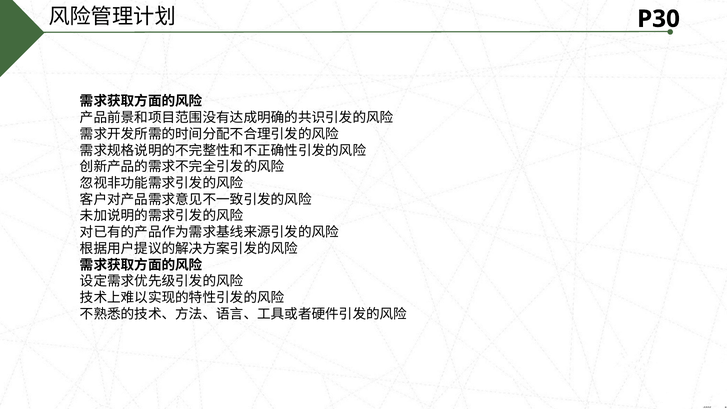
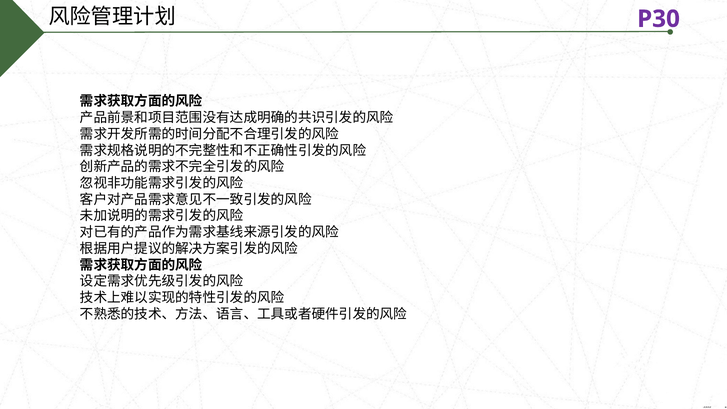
P30 colour: black -> purple
